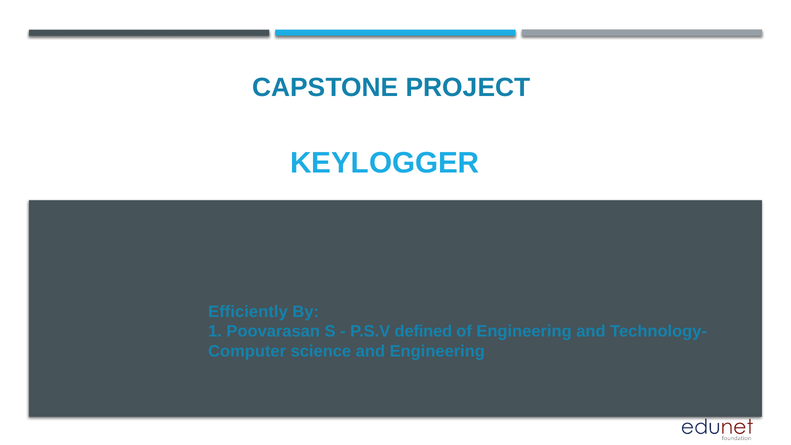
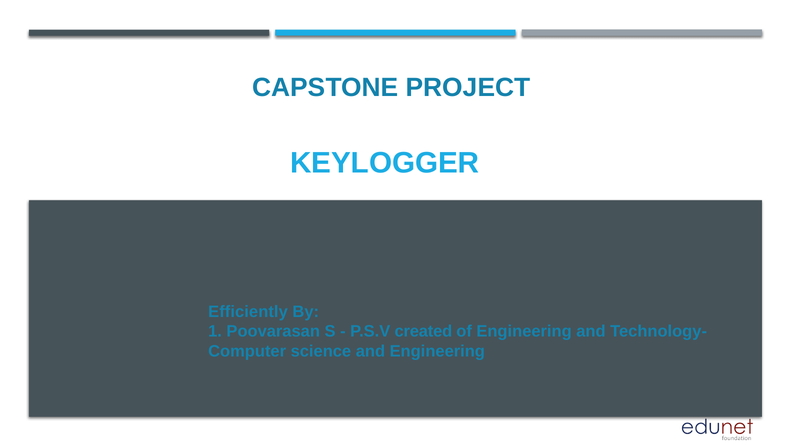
defined: defined -> created
